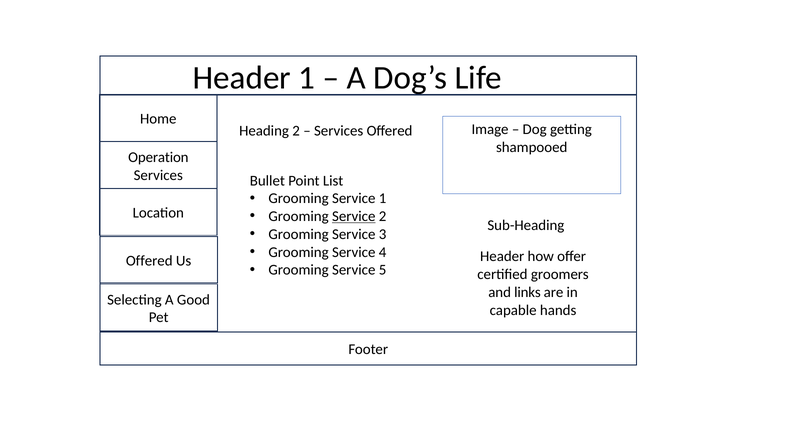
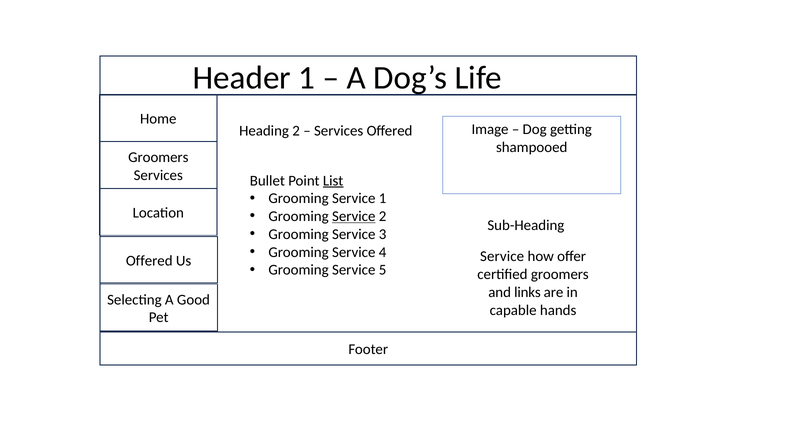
Operation at (158, 157): Operation -> Groomers
List underline: none -> present
Header at (502, 257): Header -> Service
